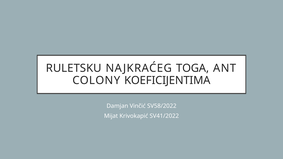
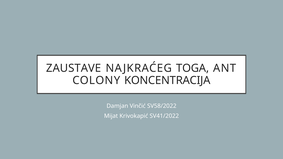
RULETSKU: RULETSKU -> ZAUSTAVE
KOEFICIJENTIMA: KOEFICIJENTIMA -> KONCENTRACIJA
